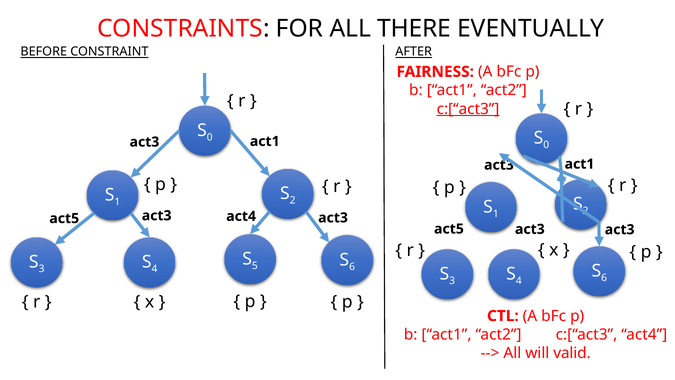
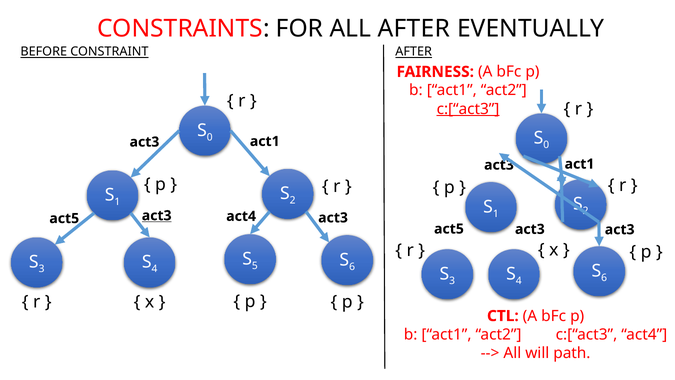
ALL THERE: THERE -> AFTER
act3 at (157, 215) underline: none -> present
valid: valid -> path
